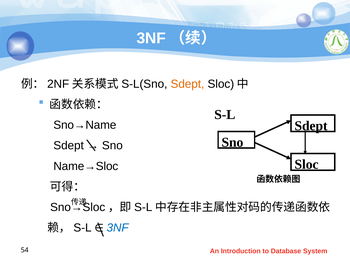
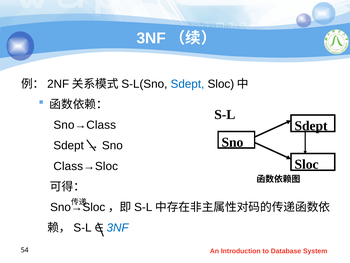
Sdept at (187, 84) colour: orange -> blue
Sno→Name: Sno→Name -> Sno→Class
Name→Sloc: Name→Sloc -> Class→Sloc
